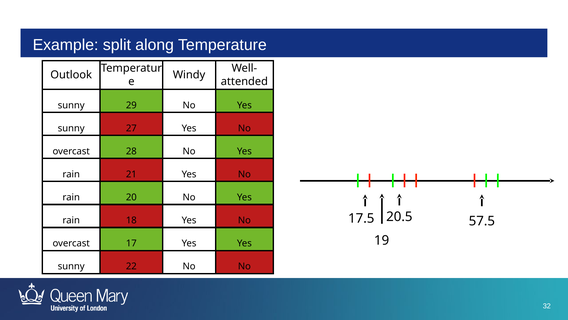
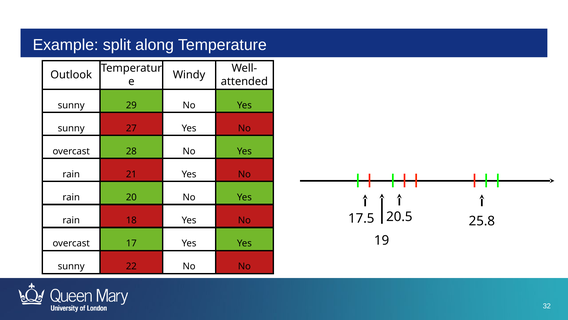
57.5: 57.5 -> 25.8
